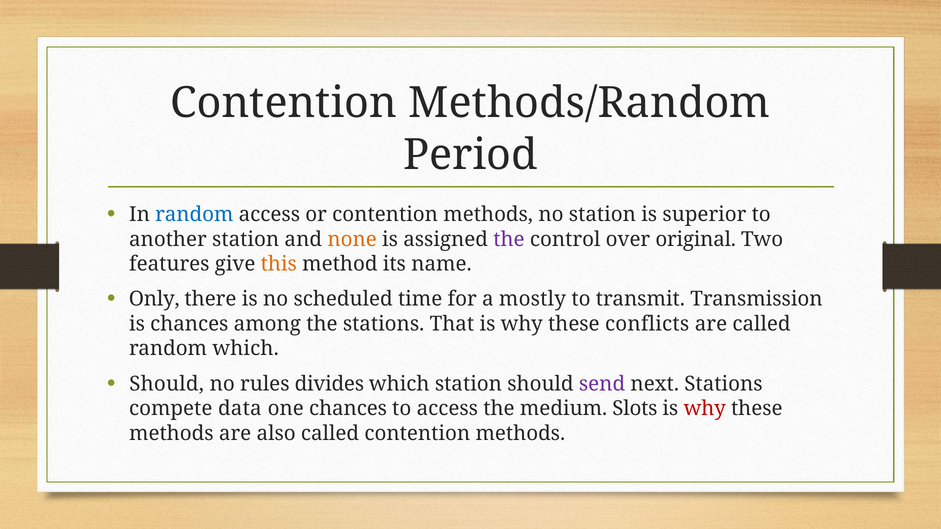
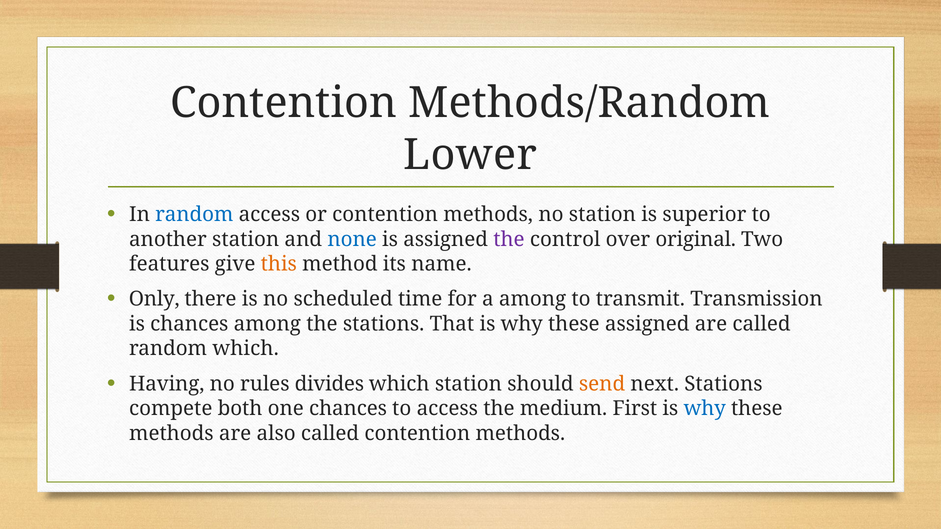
Period: Period -> Lower
none colour: orange -> blue
a mostly: mostly -> among
these conflicts: conflicts -> assigned
Should at (167, 384): Should -> Having
send colour: purple -> orange
data: data -> both
Slots: Slots -> First
why at (705, 409) colour: red -> blue
